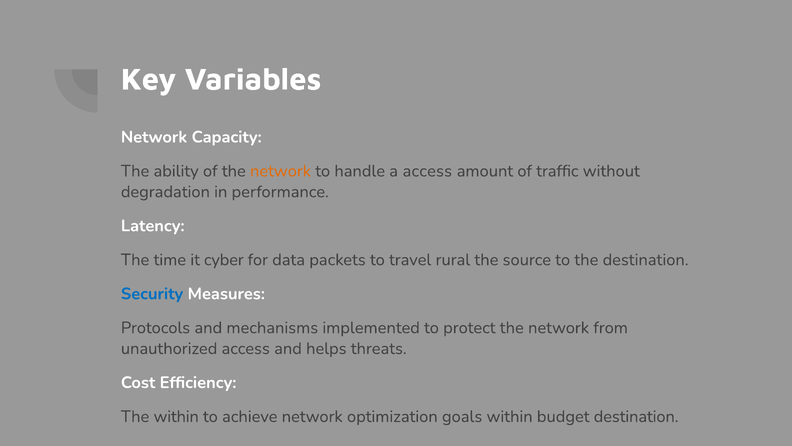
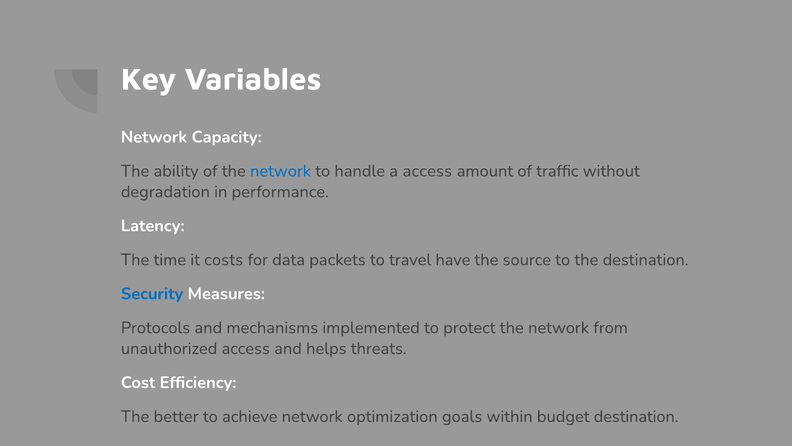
network at (281, 171) colour: orange -> blue
cyber: cyber -> costs
rural: rural -> have
The within: within -> better
